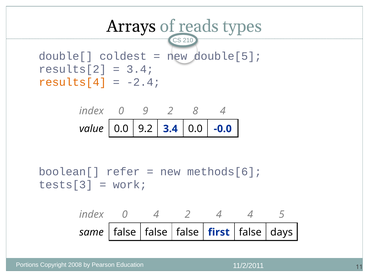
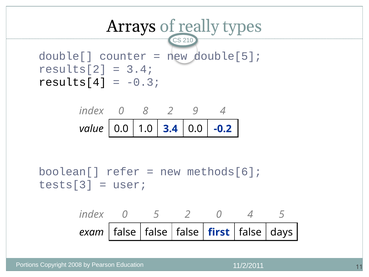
reads: reads -> really
coldest: coldest -> counter
results[4 colour: orange -> black
-2.4: -2.4 -> -0.3
9: 9 -> 8
8: 8 -> 9
9.2: 9.2 -> 1.0
-0.0: -0.0 -> -0.2
work: work -> user
0 4: 4 -> 5
2 4: 4 -> 0
same: same -> exam
